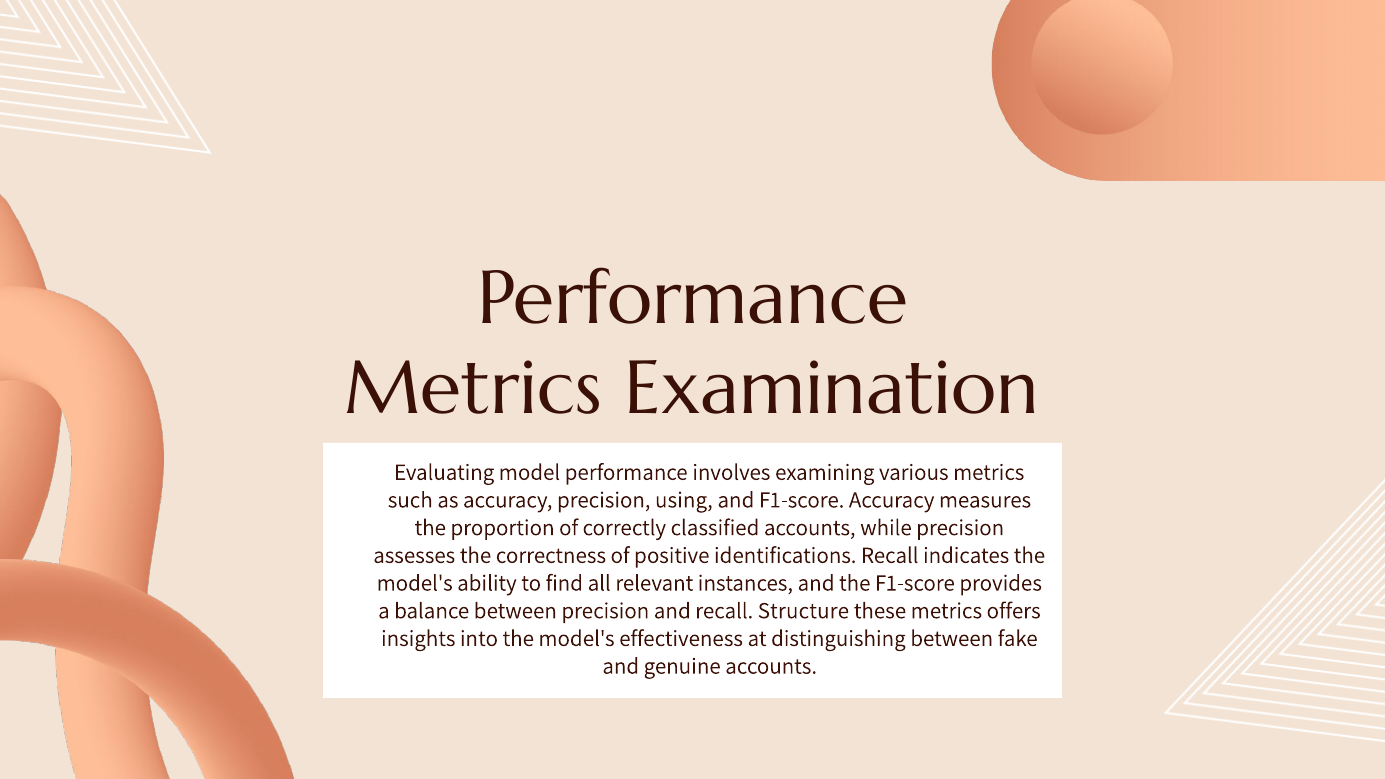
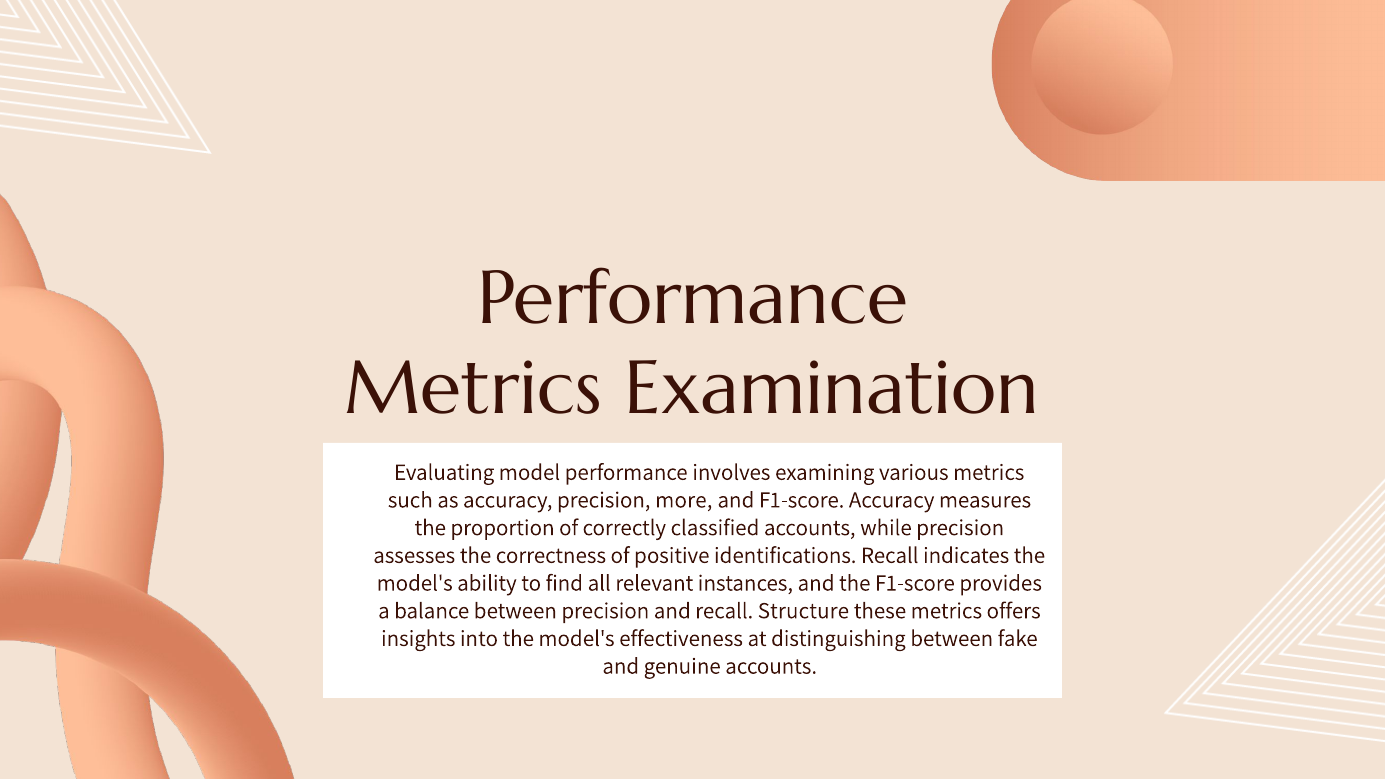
using: using -> more
